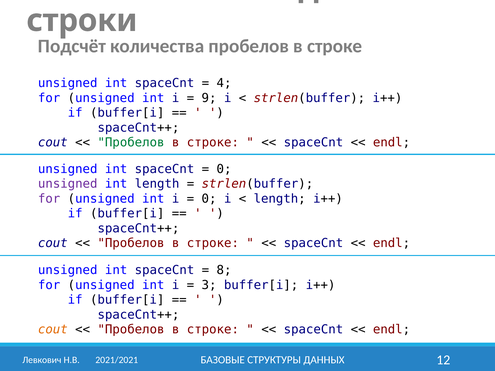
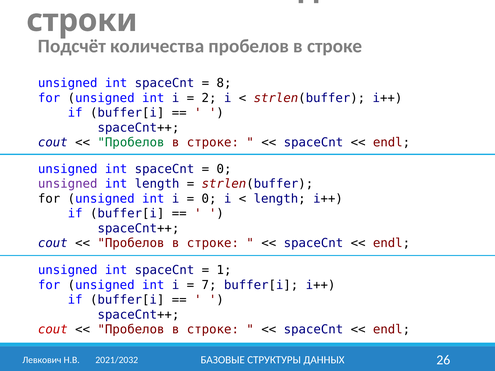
4: 4 -> 8
9: 9 -> 2
for at (49, 199) colour: purple -> black
8: 8 -> 1
3: 3 -> 7
cout at (53, 330) colour: orange -> red
12: 12 -> 26
2021/2021: 2021/2021 -> 2021/2032
